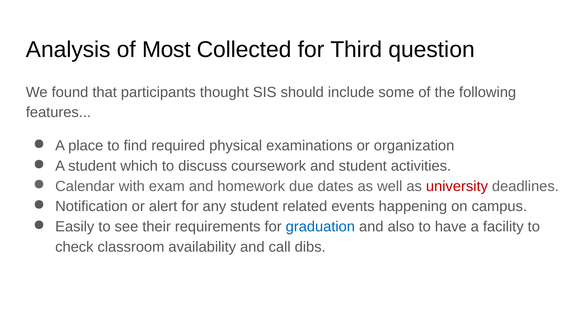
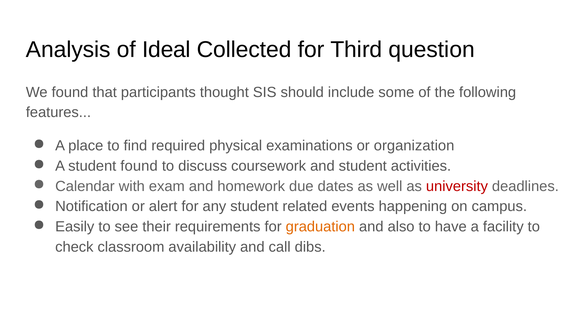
Most: Most -> Ideal
student which: which -> found
graduation colour: blue -> orange
